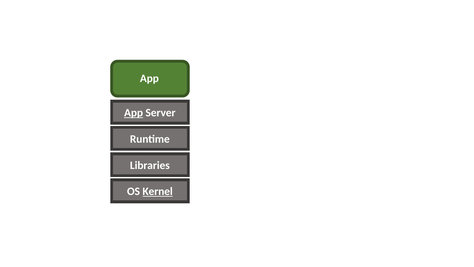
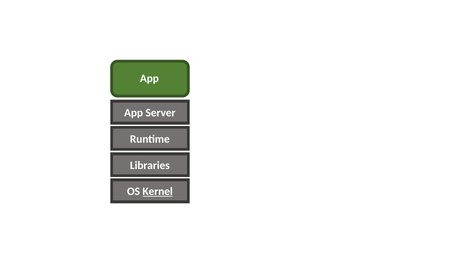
App at (134, 113) underline: present -> none
